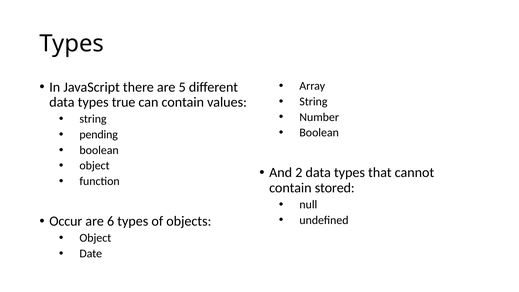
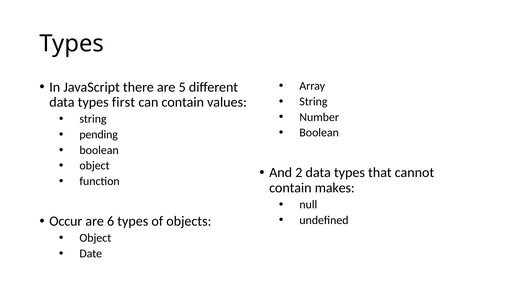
true: true -> first
stored: stored -> makes
